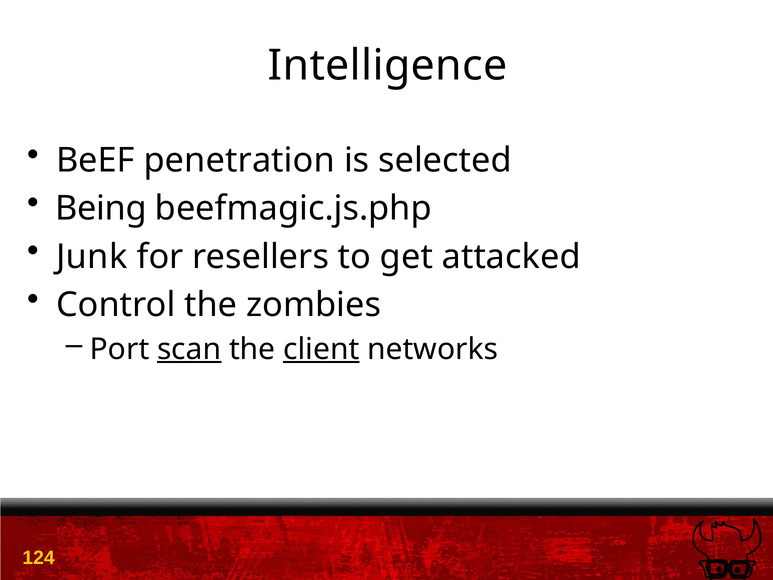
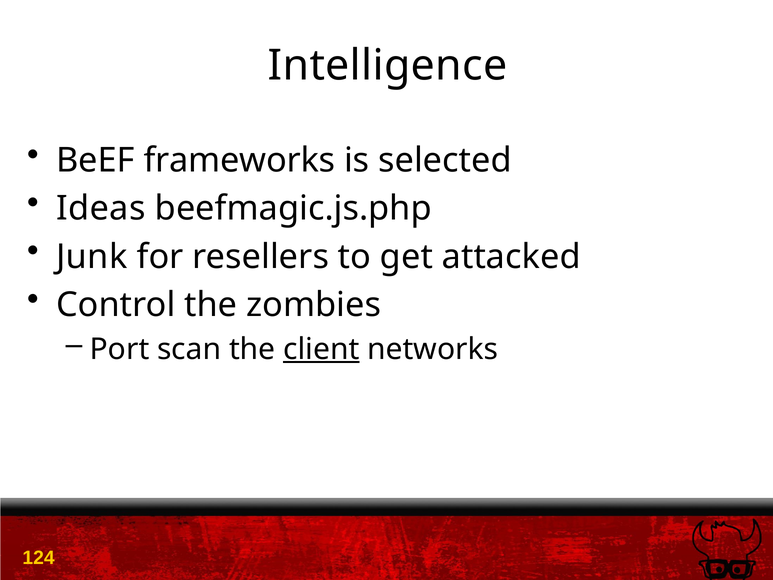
penetration: penetration -> frameworks
Being: Being -> Ideas
scan underline: present -> none
